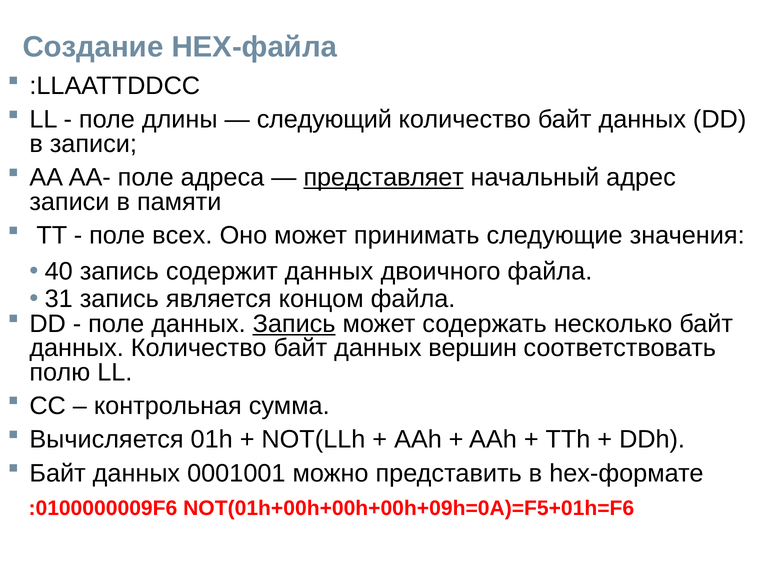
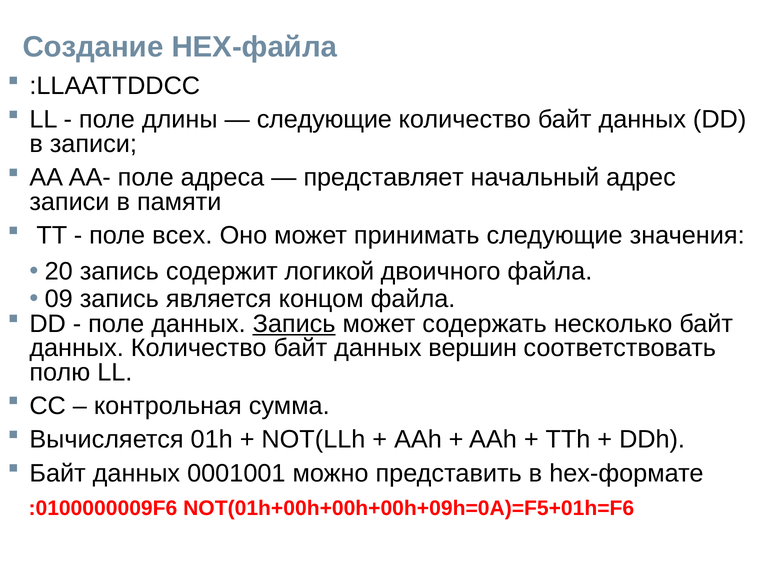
следующий at (324, 120): следующий -> следующие
представляет underline: present -> none
40: 40 -> 20
содержит данных: данных -> логикой
31: 31 -> 09
